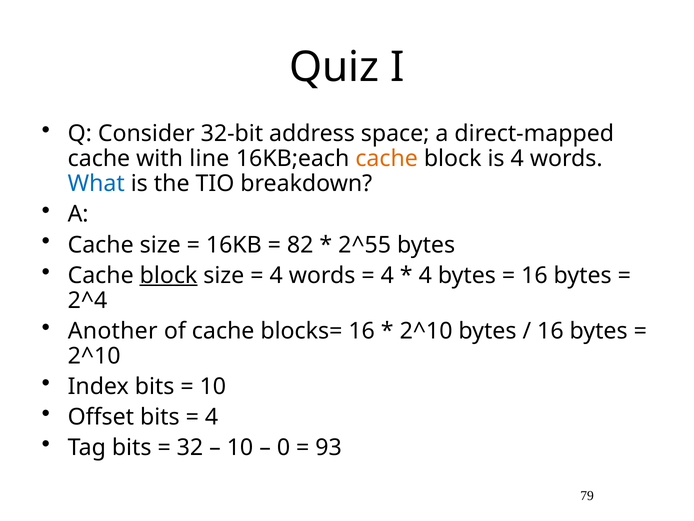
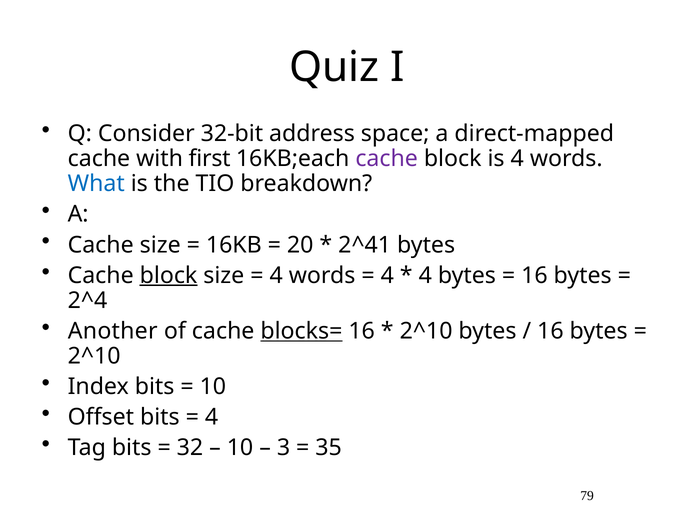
line: line -> first
cache at (387, 159) colour: orange -> purple
82: 82 -> 20
2^55: 2^55 -> 2^41
blocks= underline: none -> present
0: 0 -> 3
93: 93 -> 35
